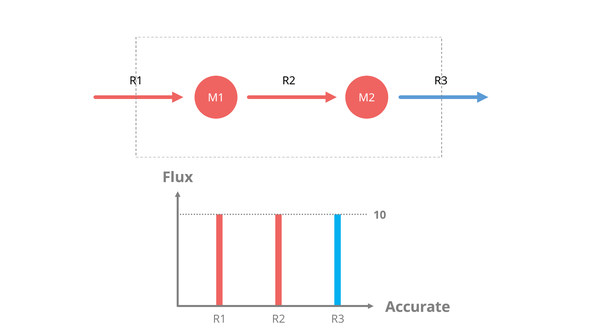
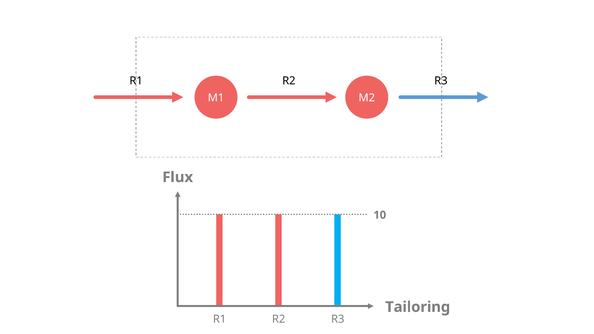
Accurate: Accurate -> Tailoring
